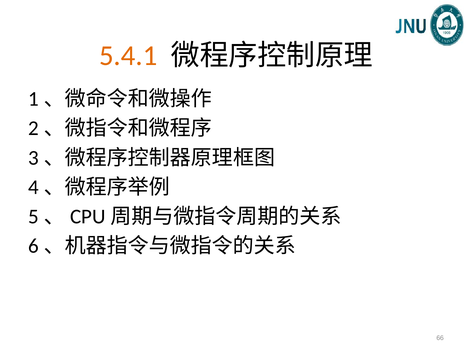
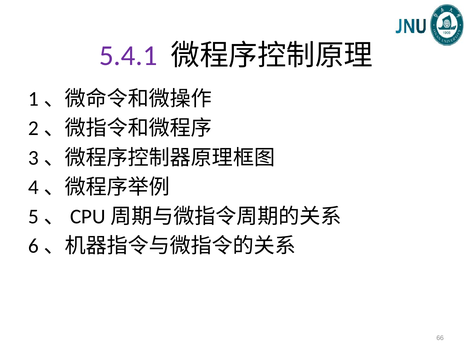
5.4.1 colour: orange -> purple
